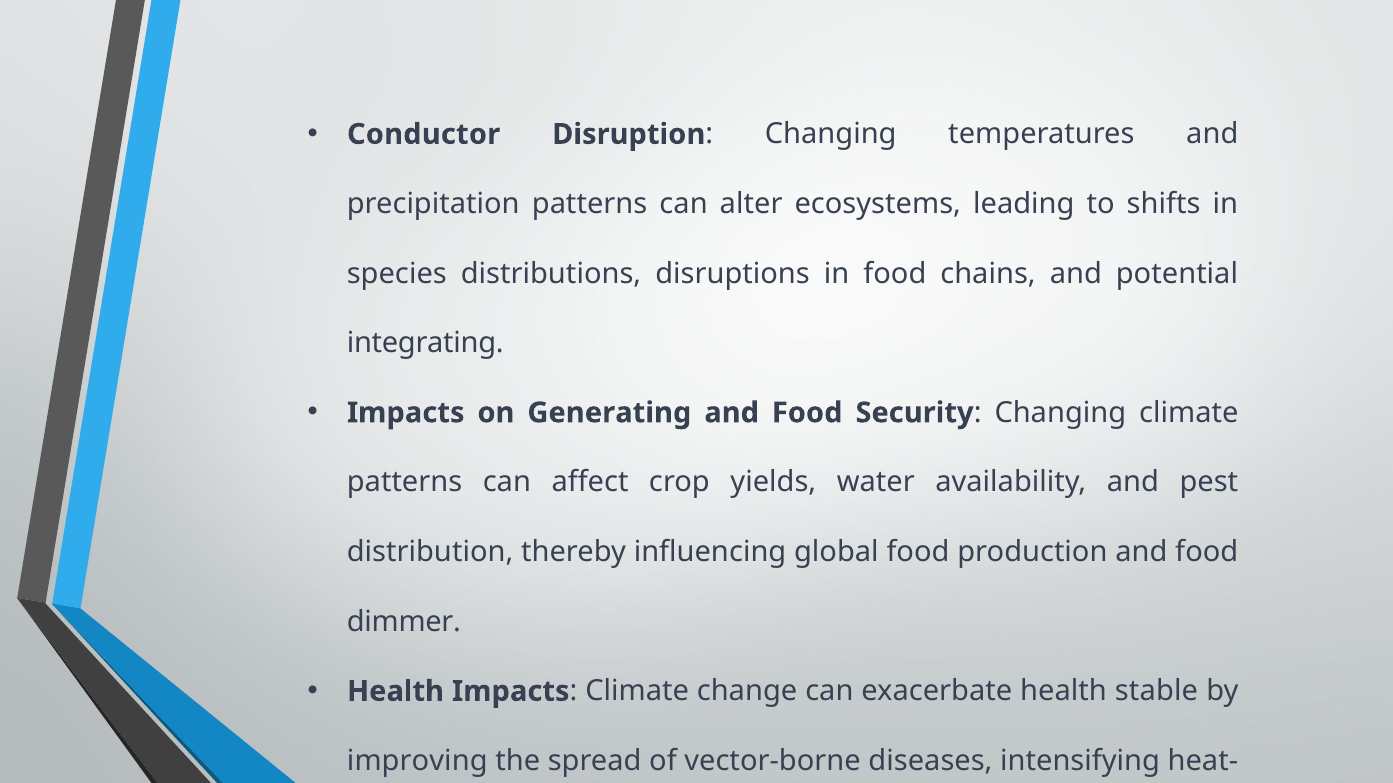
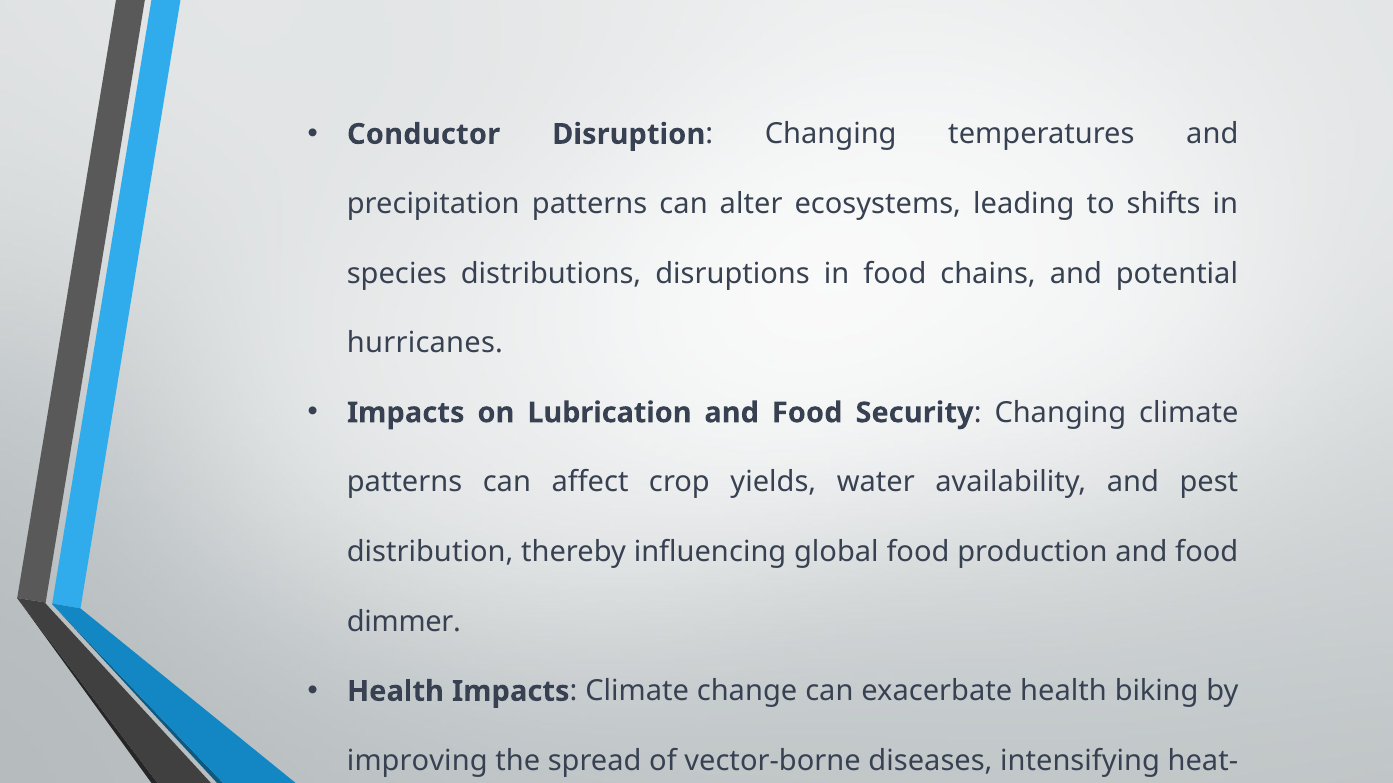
integrating: integrating -> hurricanes
Generating: Generating -> Lubrication
stable: stable -> biking
